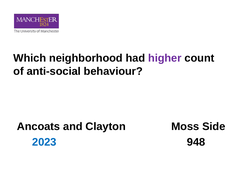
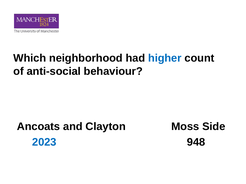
higher colour: purple -> blue
